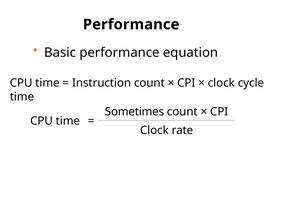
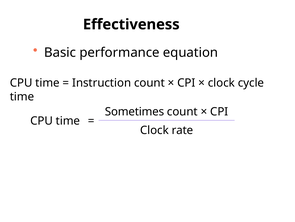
Performance at (131, 24): Performance -> Effectiveness
